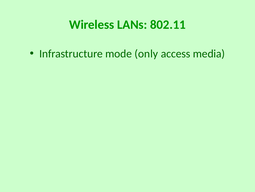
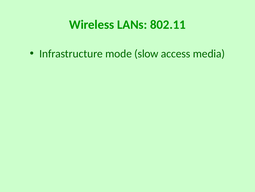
only: only -> slow
